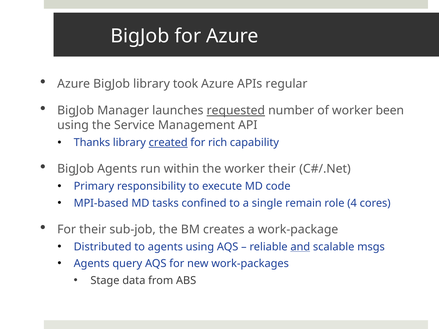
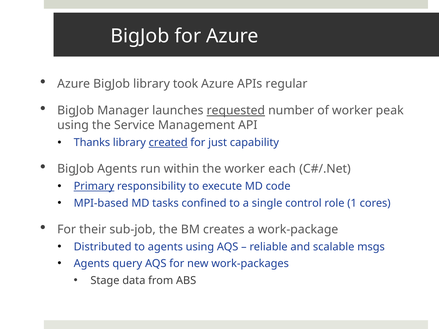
been: been -> peak
rich: rich -> just
worker their: their -> each
Primary underline: none -> present
remain: remain -> control
4: 4 -> 1
and underline: present -> none
